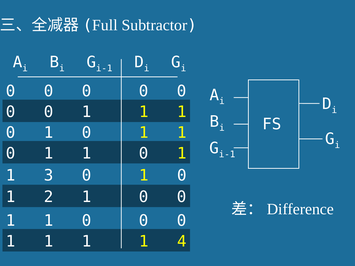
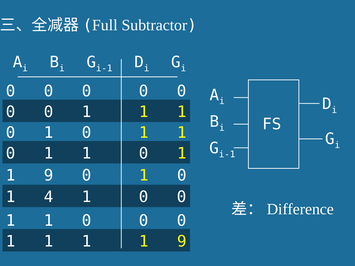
3 at (49, 176): 3 -> 9
2: 2 -> 4
1 1 4: 4 -> 9
